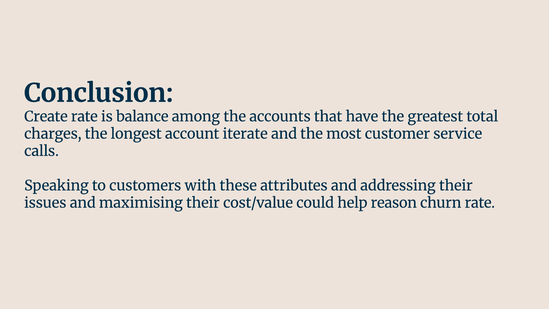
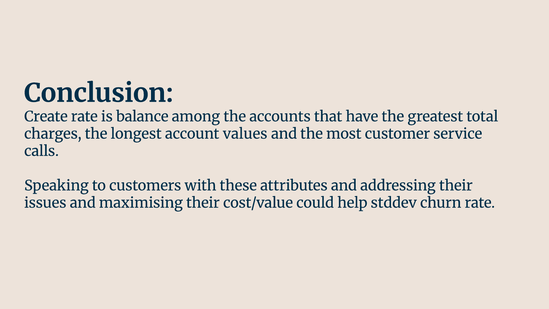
iterate: iterate -> values
reason: reason -> stddev
